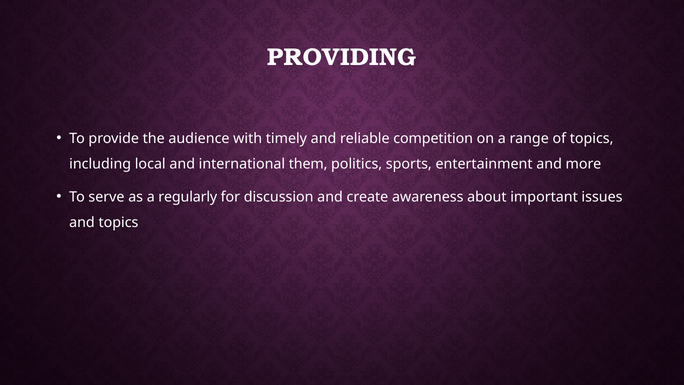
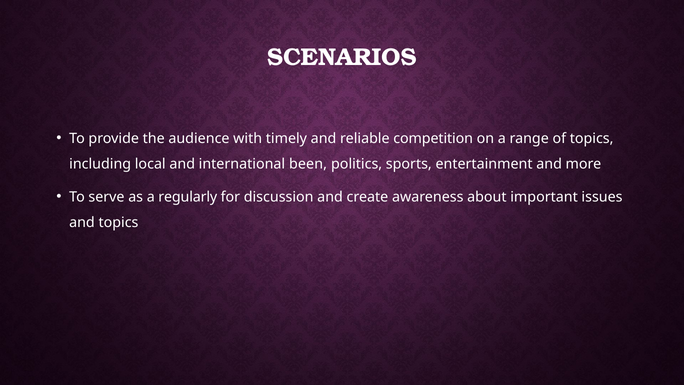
PROVIDING: PROVIDING -> SCENARIOS
them: them -> been
